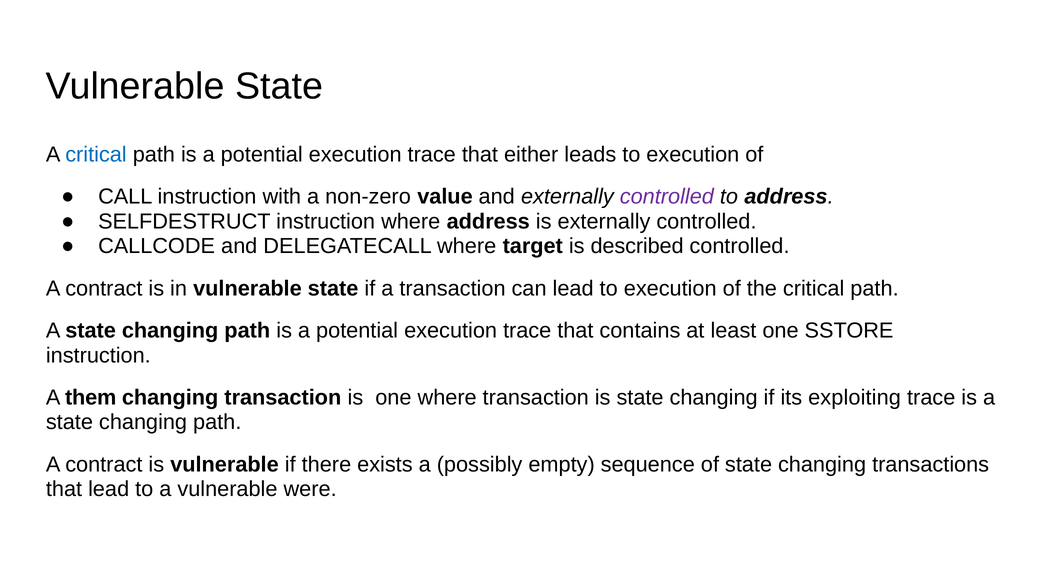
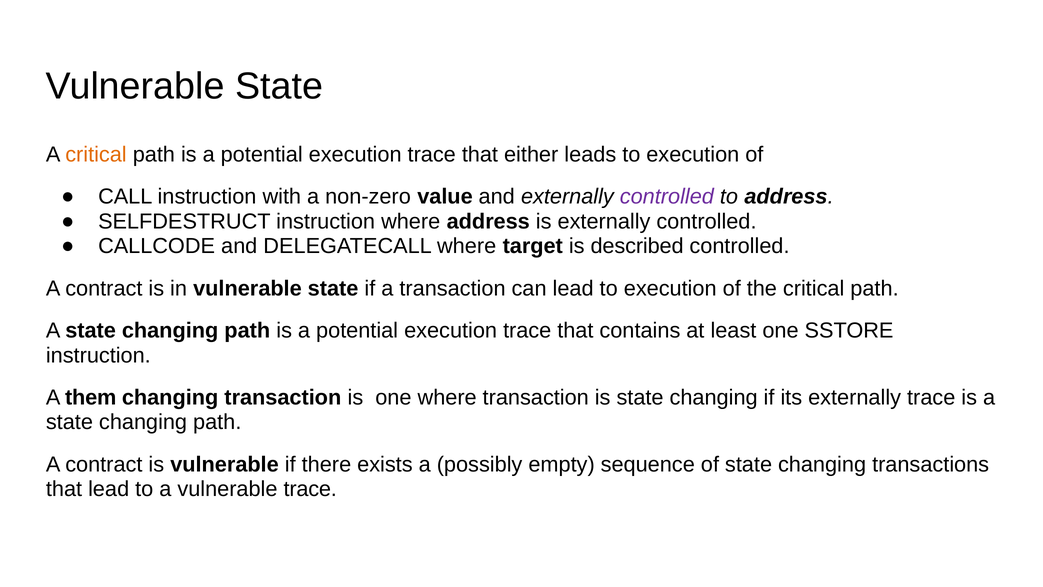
critical at (96, 155) colour: blue -> orange
its exploiting: exploiting -> externally
vulnerable were: were -> trace
